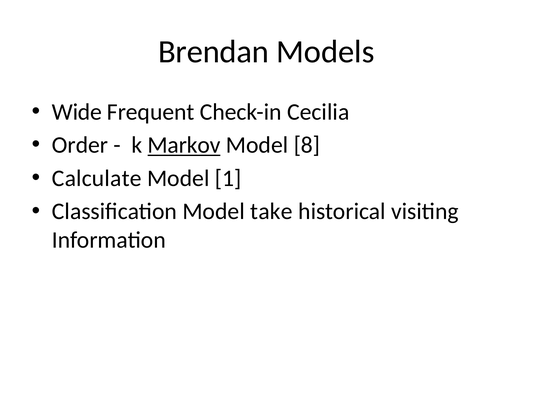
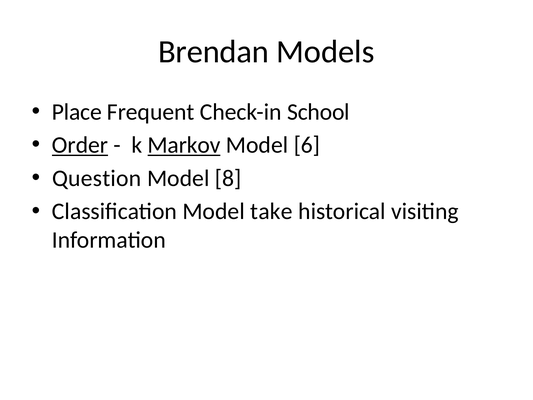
Wide: Wide -> Place
Cecilia: Cecilia -> School
Order underline: none -> present
8: 8 -> 6
Calculate: Calculate -> Question
1: 1 -> 8
